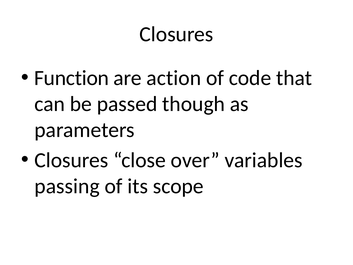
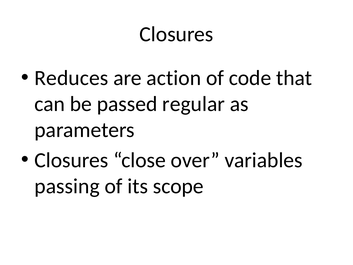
Function: Function -> Reduces
though: though -> regular
